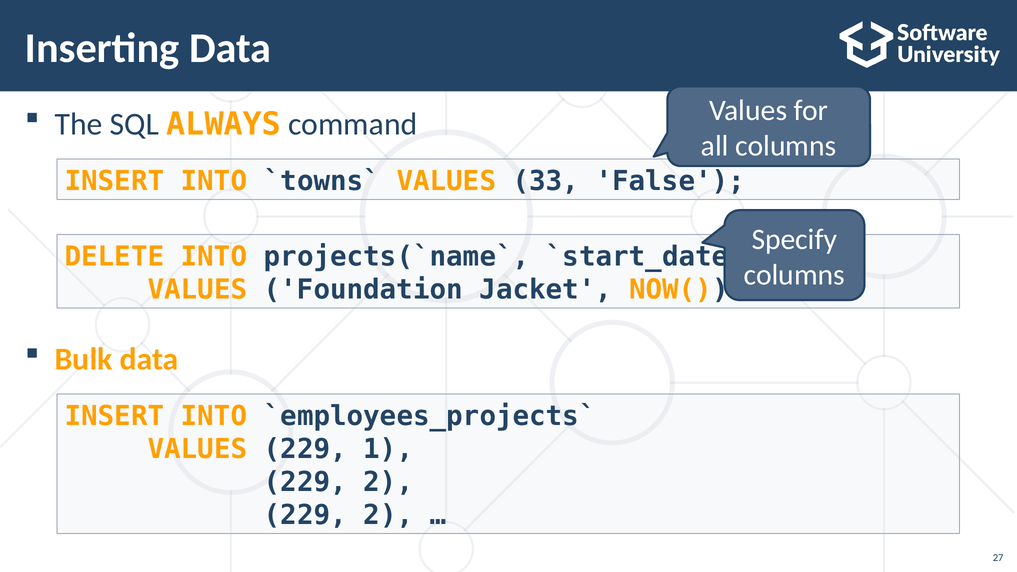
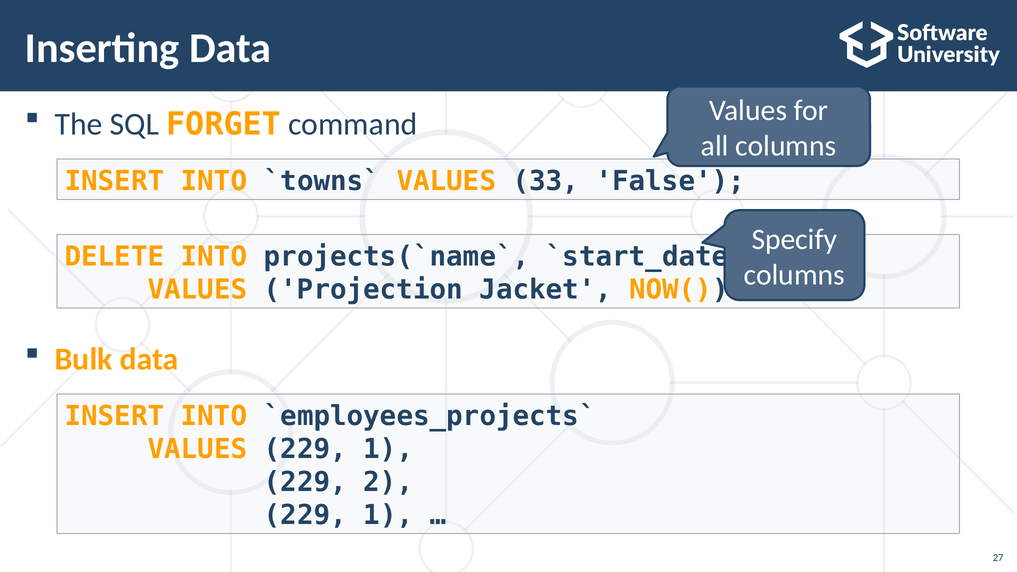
ALWAYS: ALWAYS -> FORGET
Foundation: Foundation -> Projection
2 at (388, 515): 2 -> 1
